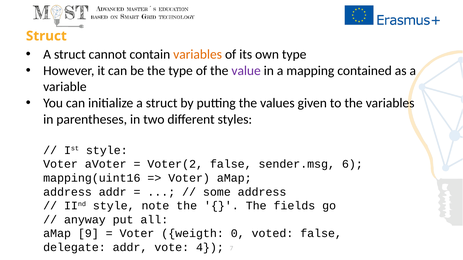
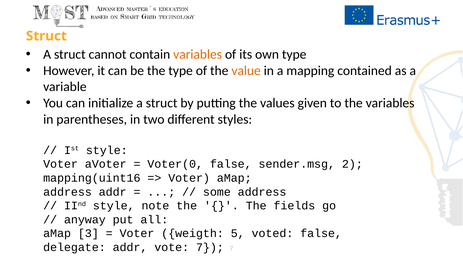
value colour: purple -> orange
Voter(2: Voter(2 -> Voter(0
6: 6 -> 2
9: 9 -> 3
0: 0 -> 5
vote 4: 4 -> 7
